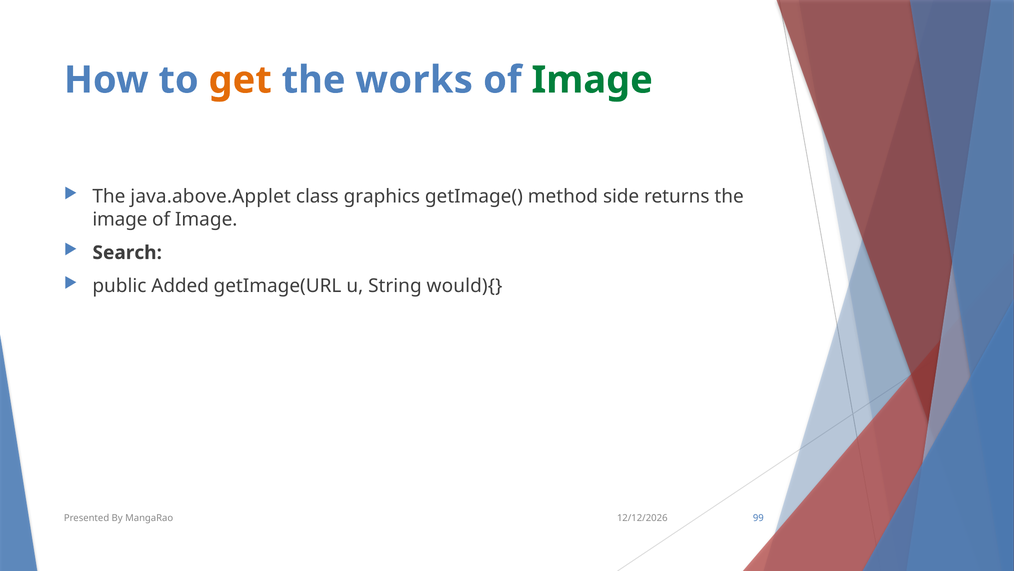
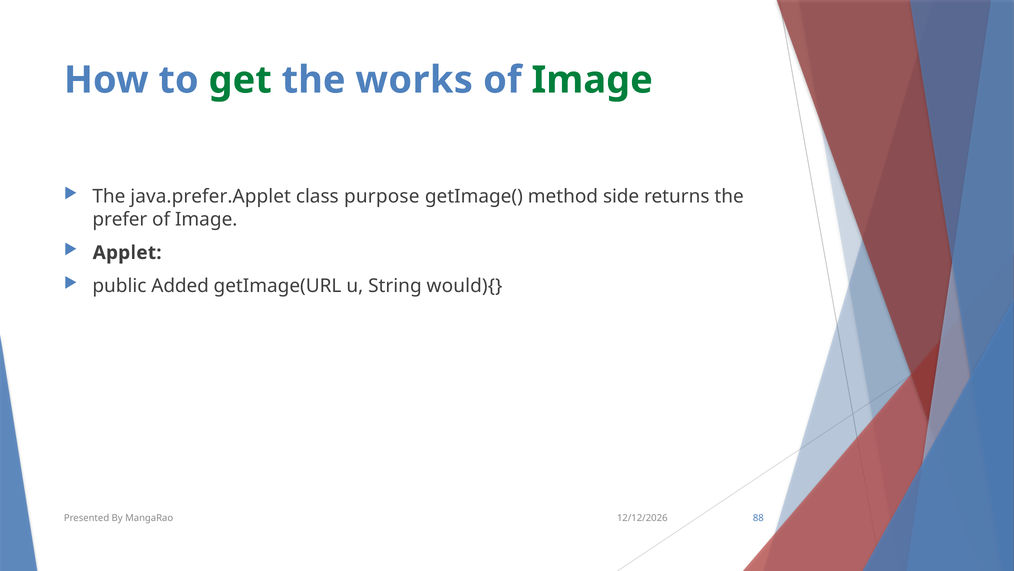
get colour: orange -> green
java.above.Applet: java.above.Applet -> java.prefer.Applet
graphics: graphics -> purpose
image at (120, 219): image -> prefer
Search: Search -> Applet
99: 99 -> 88
